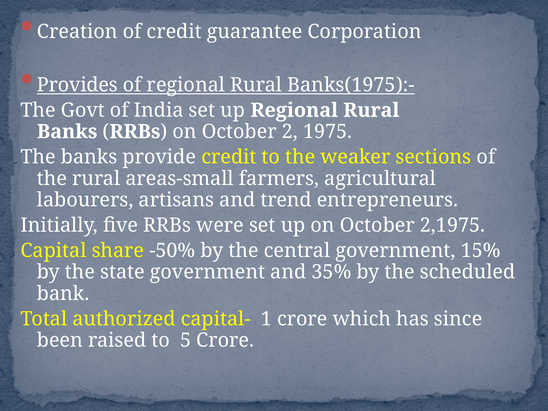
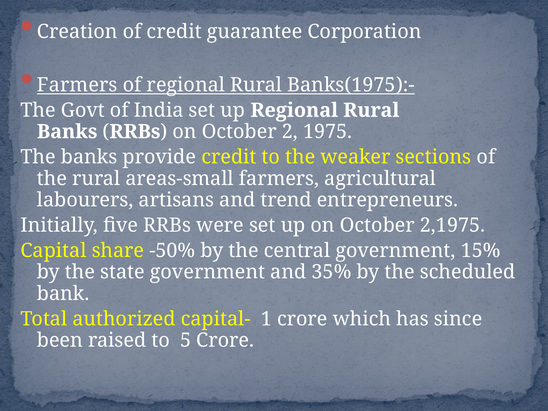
Provides at (77, 85): Provides -> Farmers
